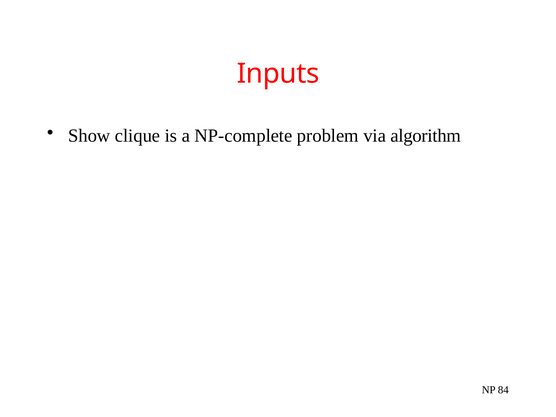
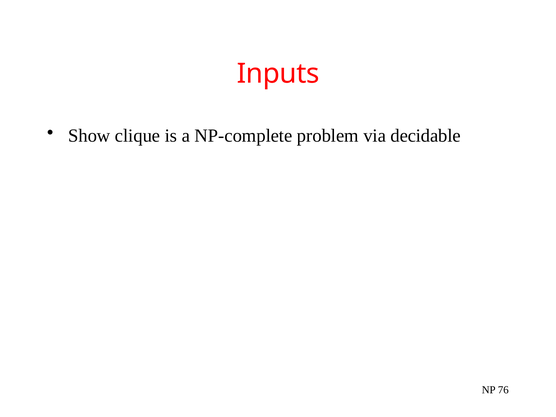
algorithm: algorithm -> decidable
84: 84 -> 76
